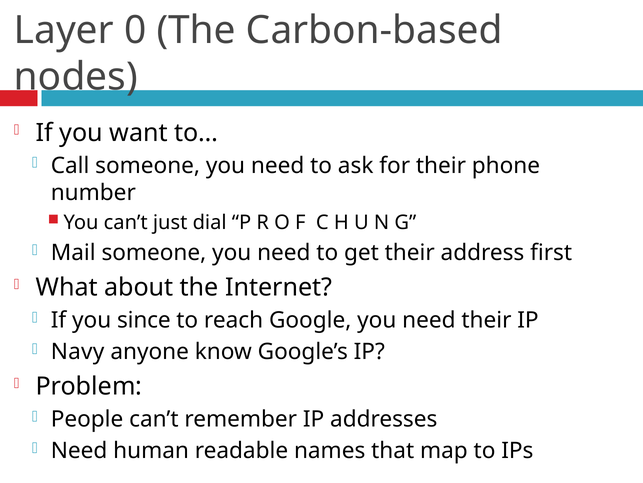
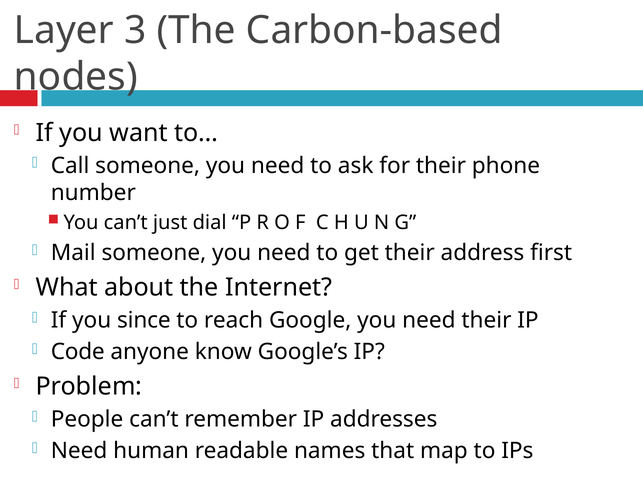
0: 0 -> 3
Navy: Navy -> Code
